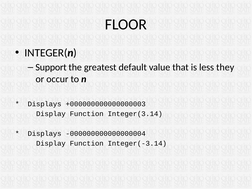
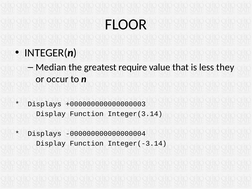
Support: Support -> Median
default: default -> require
